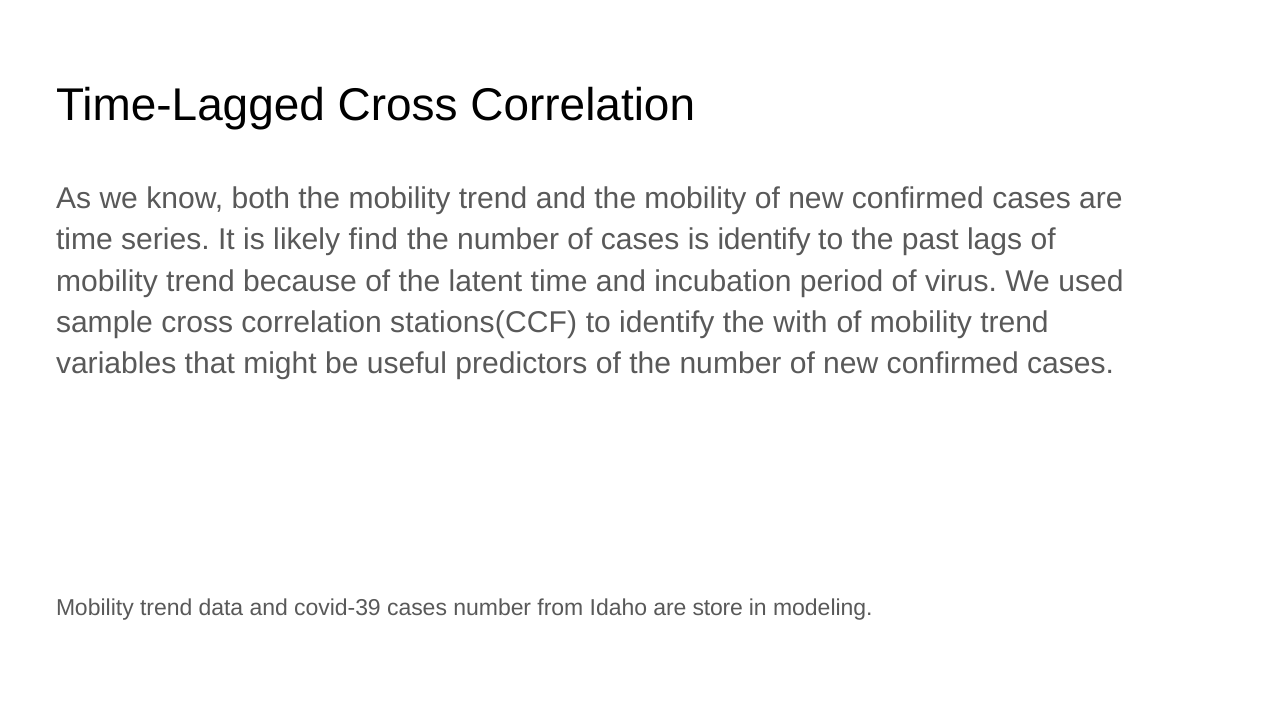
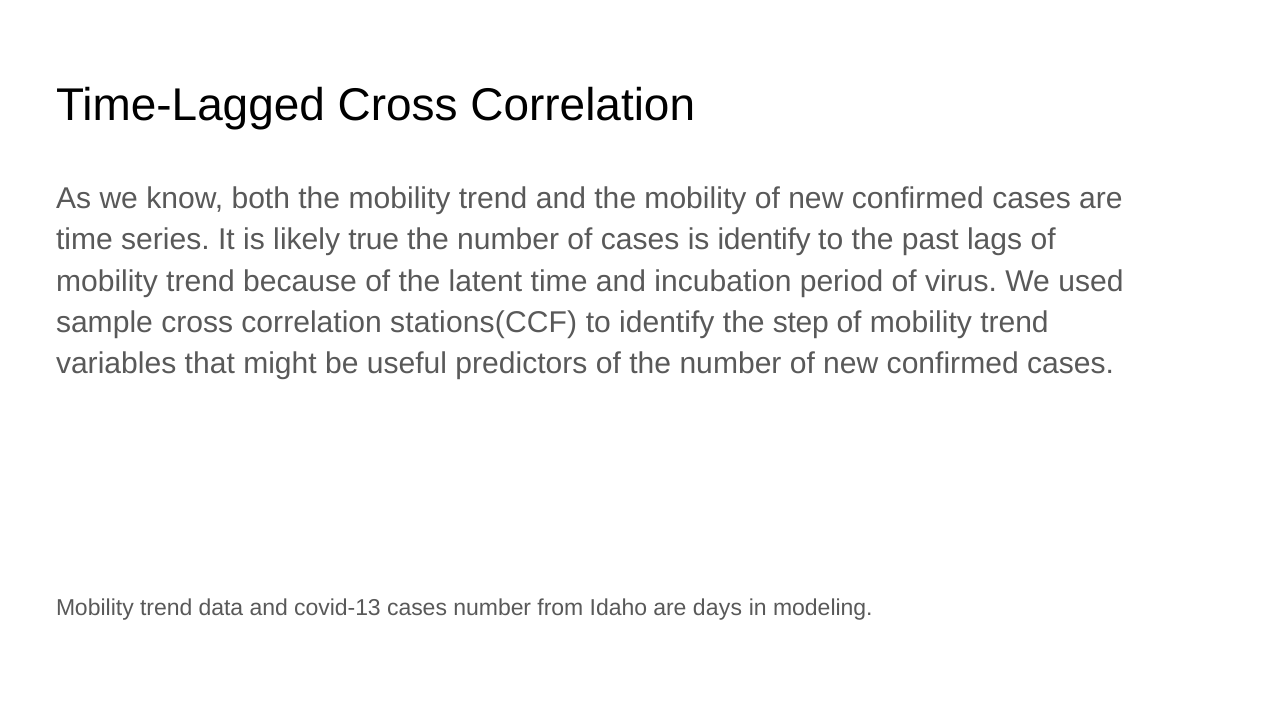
find: find -> true
with: with -> step
covid-39: covid-39 -> covid-13
store: store -> days
